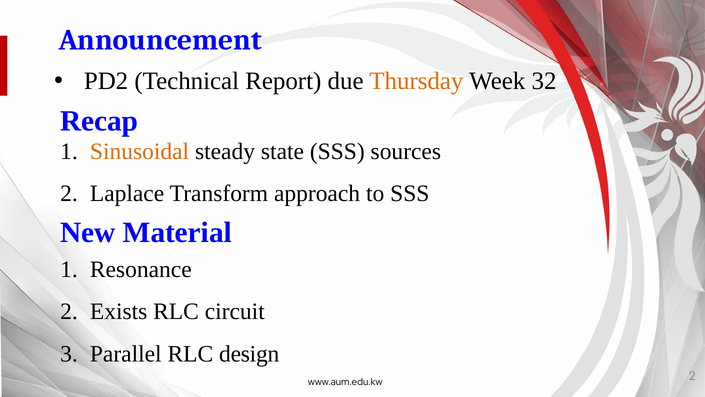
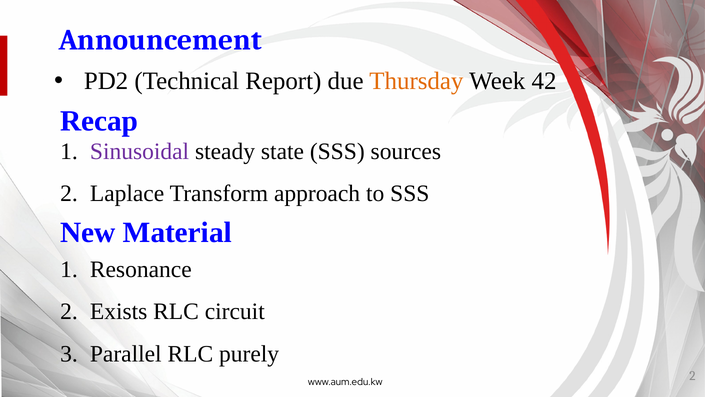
32: 32 -> 42
Sinusoidal colour: orange -> purple
design: design -> purely
